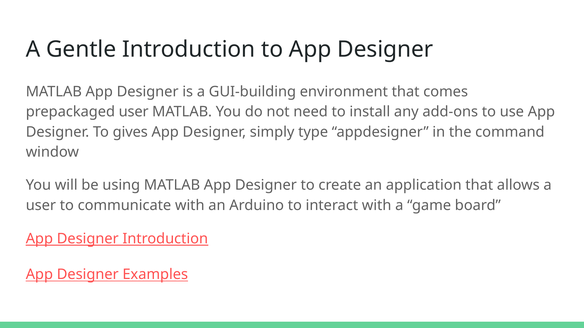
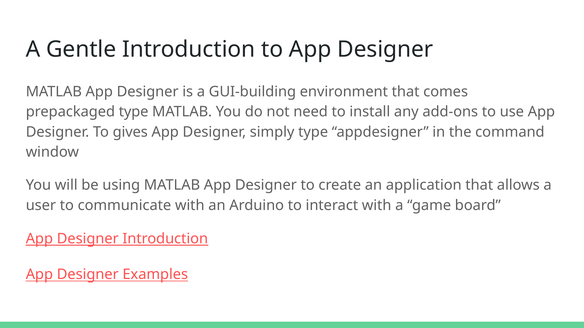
prepackaged user: user -> type
